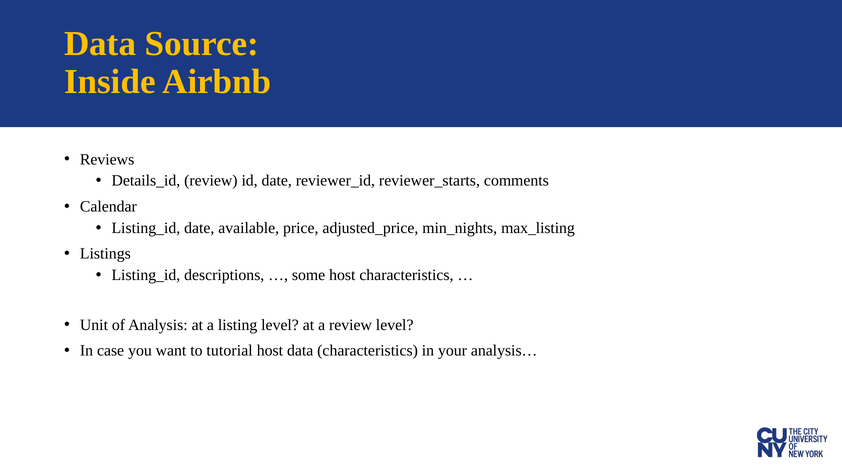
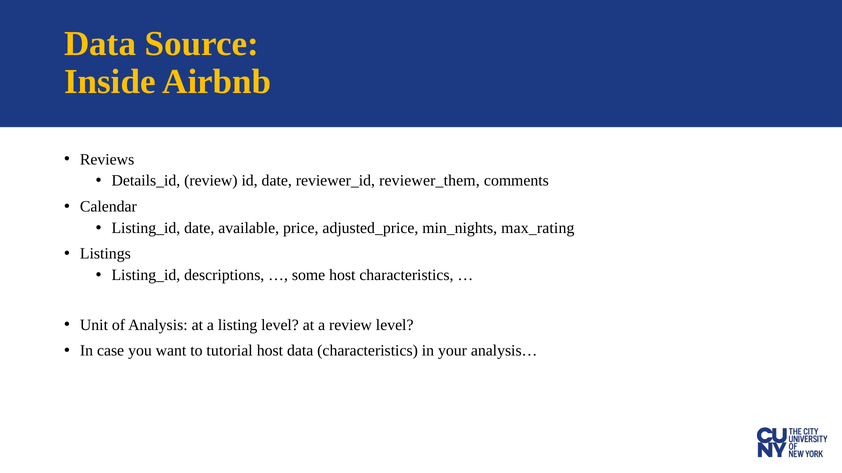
reviewer_starts: reviewer_starts -> reviewer_them
max_listing: max_listing -> max_rating
